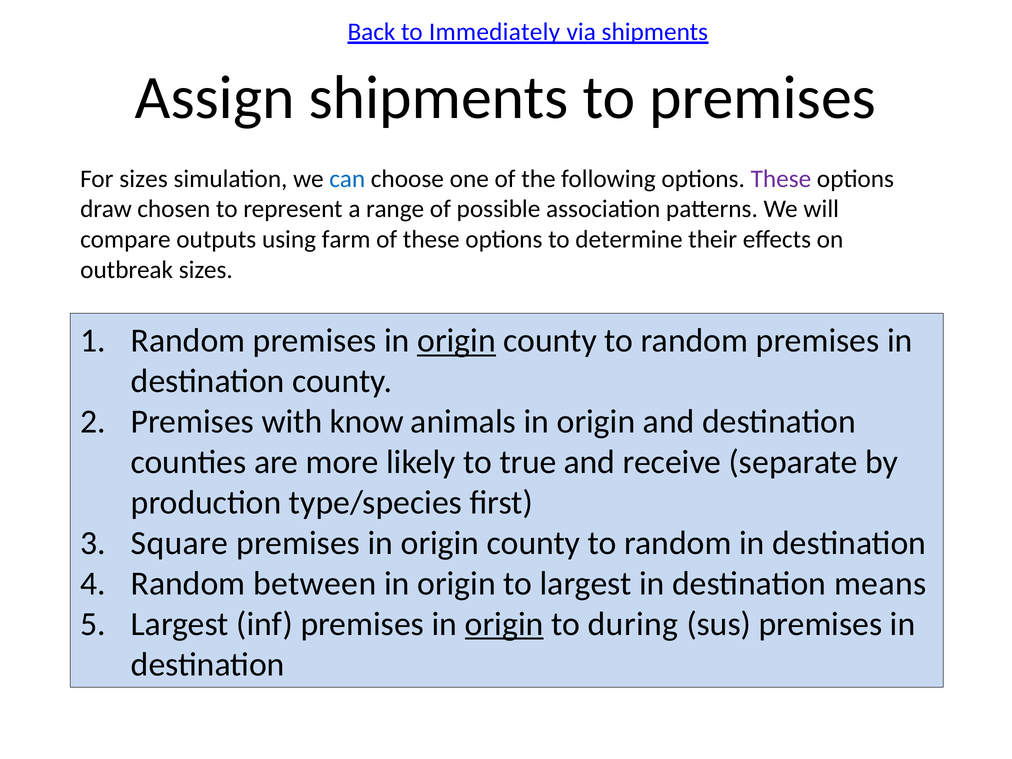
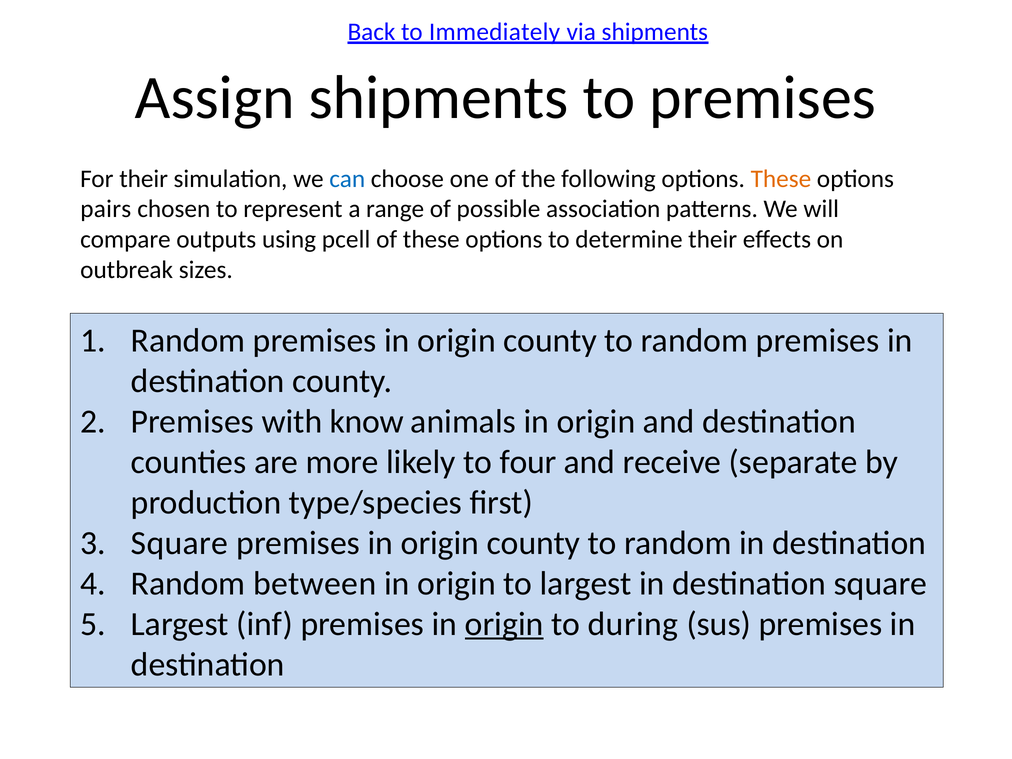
For sizes: sizes -> their
These at (781, 179) colour: purple -> orange
draw: draw -> pairs
farm: farm -> pcell
origin at (457, 341) underline: present -> none
true: true -> four
destination means: means -> square
